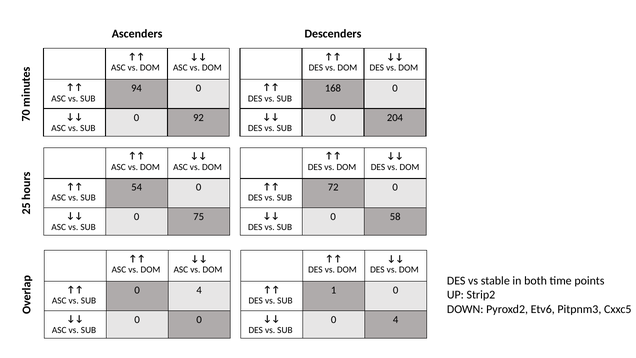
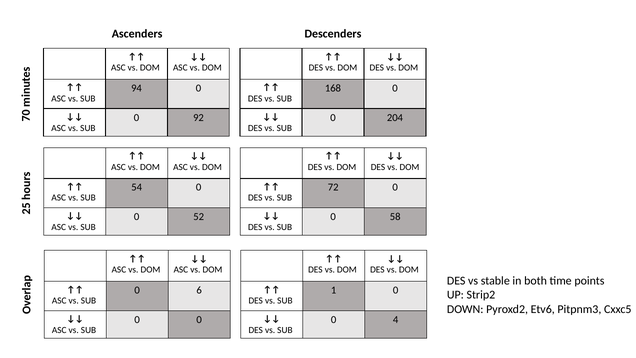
75: 75 -> 52
4 at (199, 290): 4 -> 6
